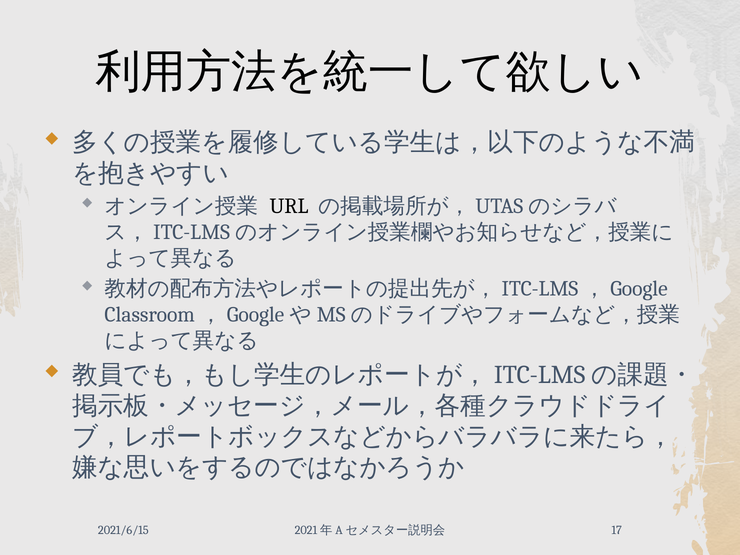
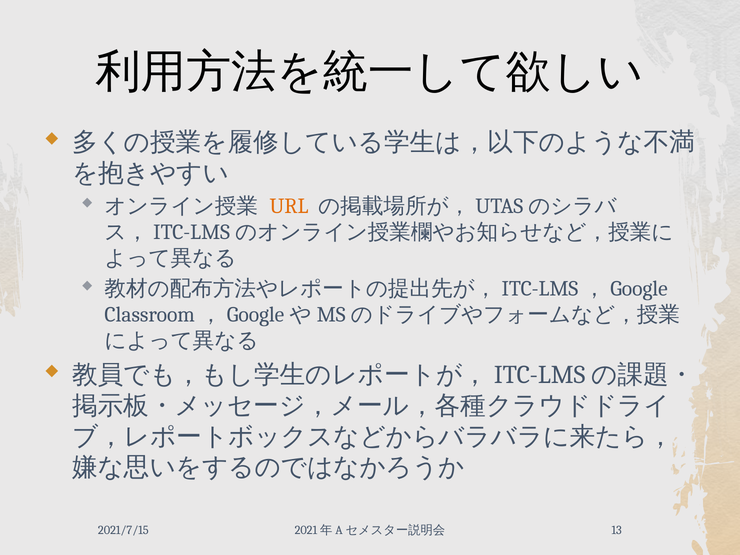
URL colour: black -> orange
2021/6/15: 2021/6/15 -> 2021/7/15
17: 17 -> 13
